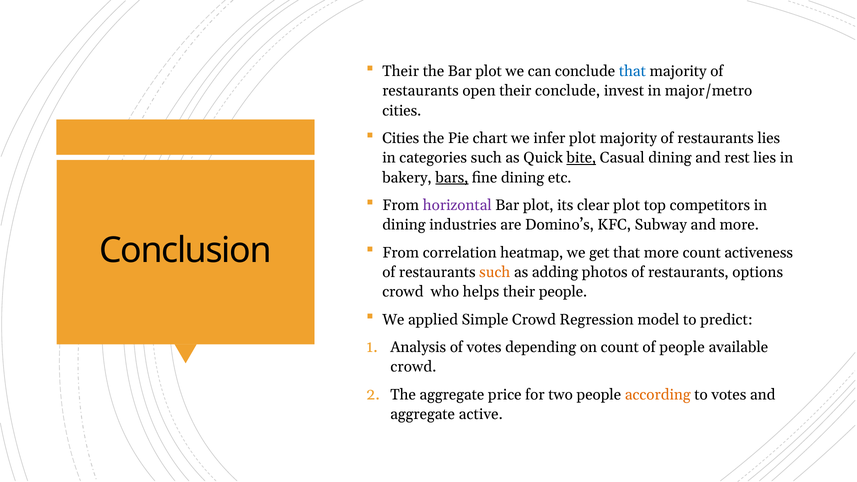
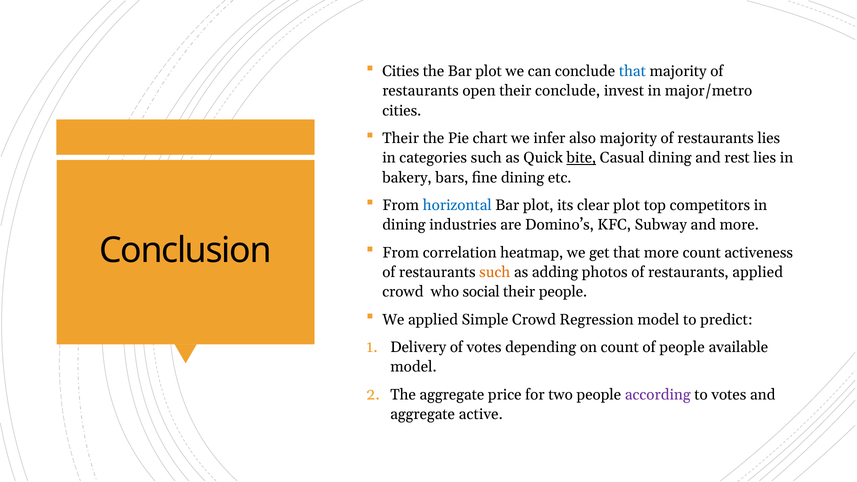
Their at (401, 71): Their -> Cities
Cities at (401, 138): Cities -> Their
infer plot: plot -> also
bars underline: present -> none
horizontal colour: purple -> blue
restaurants options: options -> applied
helps: helps -> social
Analysis: Analysis -> Delivery
crowd at (413, 367): crowd -> model
according colour: orange -> purple
